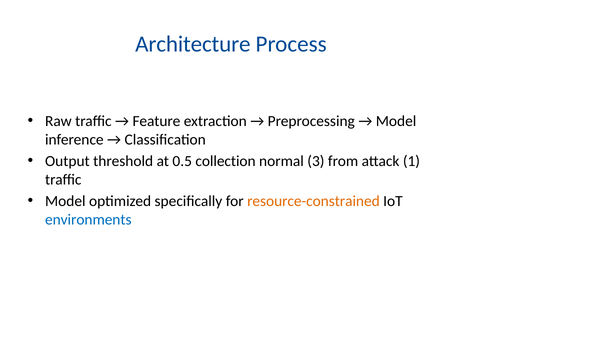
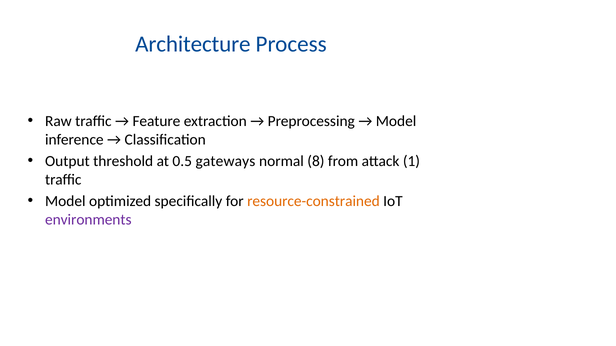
collection: collection -> gateways
3: 3 -> 8
environments colour: blue -> purple
